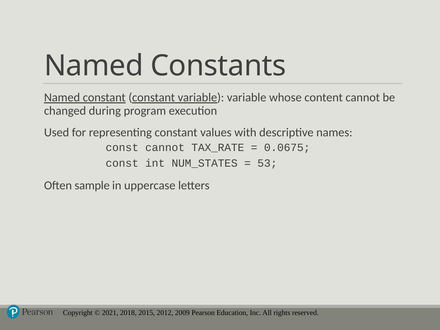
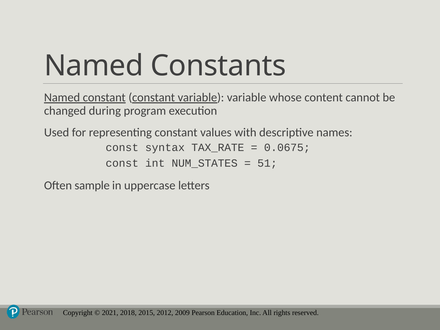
const cannot: cannot -> syntax
53: 53 -> 51
